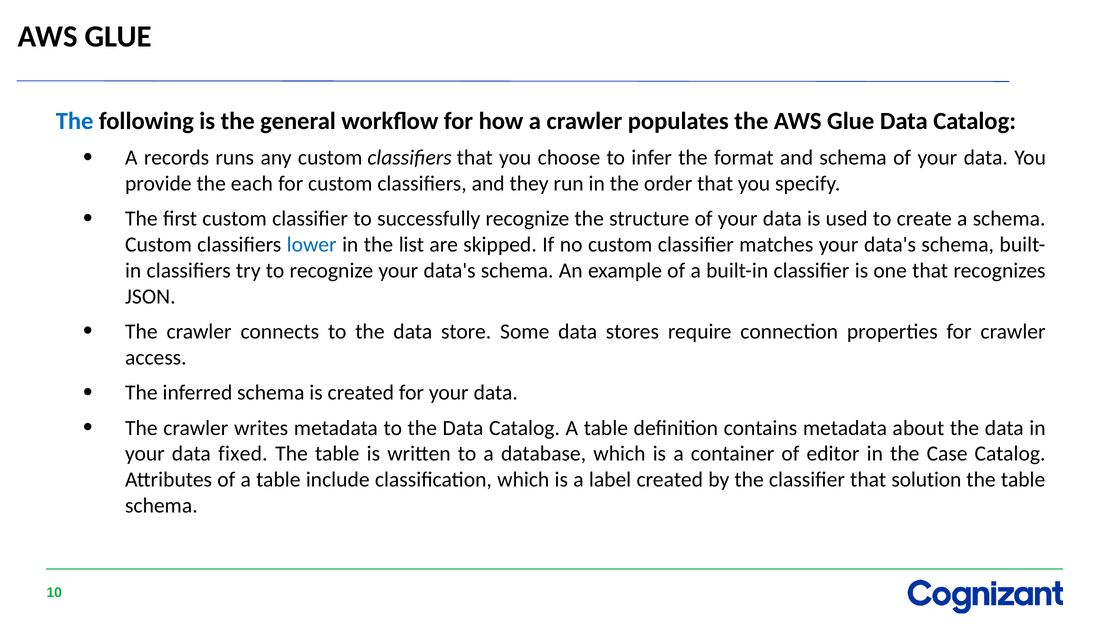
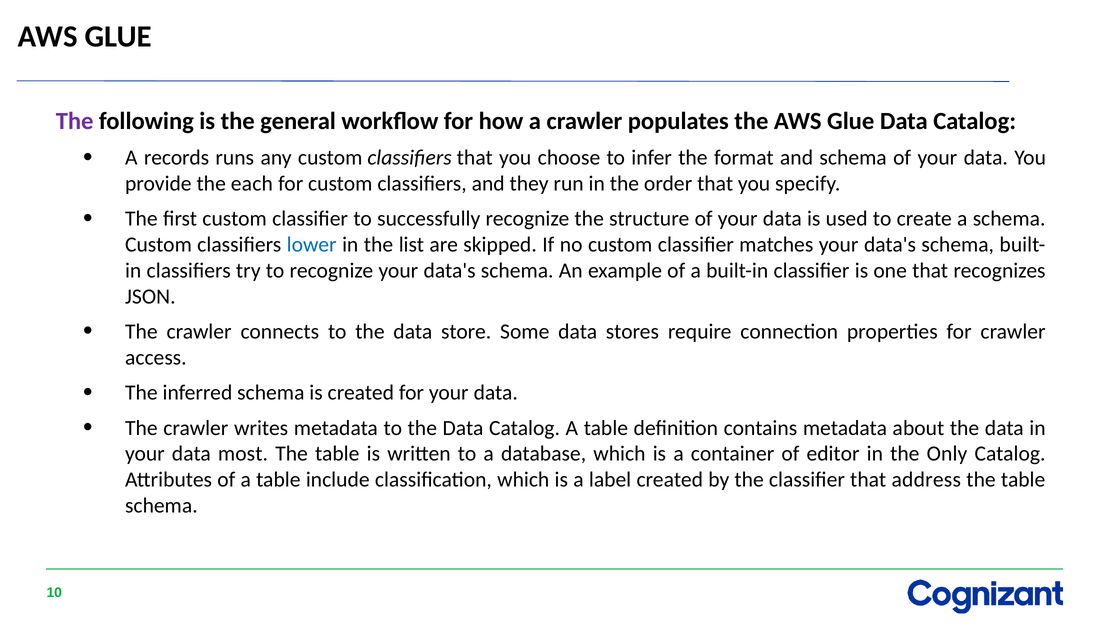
The at (75, 121) colour: blue -> purple
fixed: fixed -> most
Case: Case -> Only
solution: solution -> address
